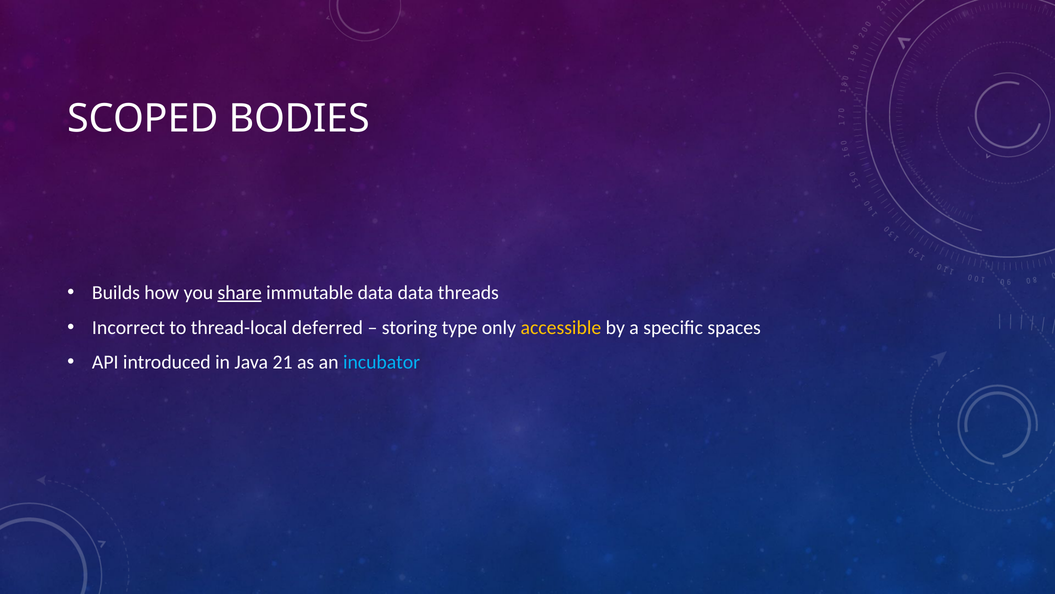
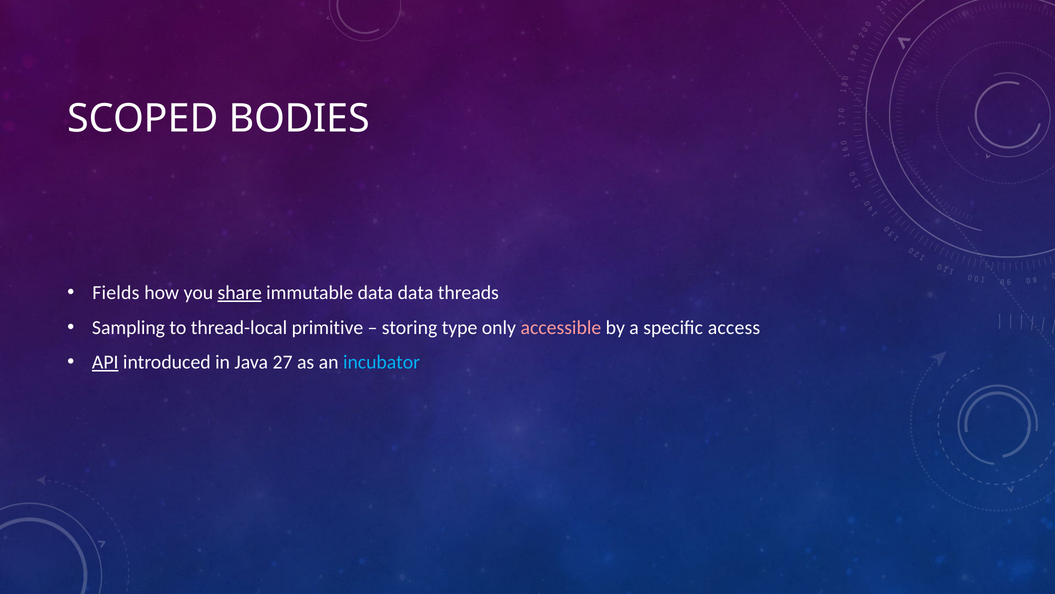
Builds: Builds -> Fields
Incorrect: Incorrect -> Sampling
deferred: deferred -> primitive
accessible colour: yellow -> pink
spaces: spaces -> access
API underline: none -> present
21: 21 -> 27
